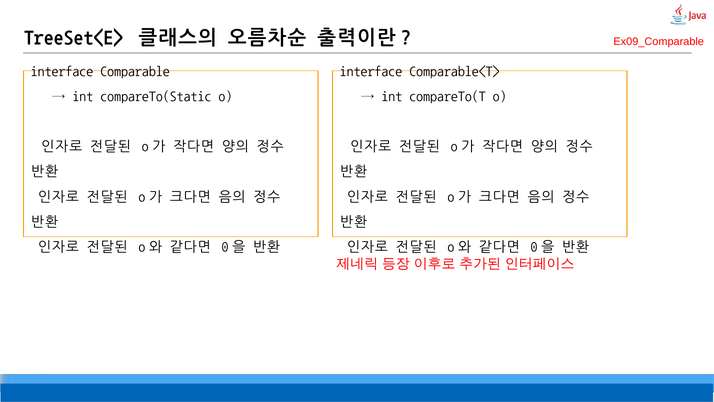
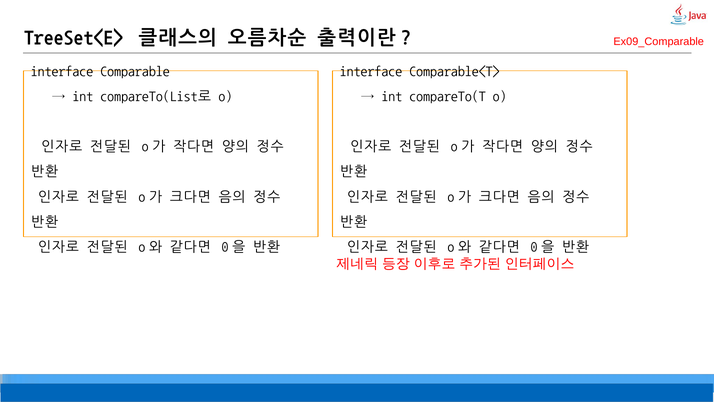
compareTo(Static: compareTo(Static -> compareTo(List로
